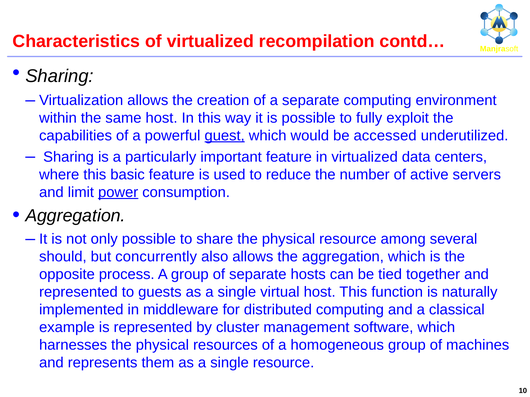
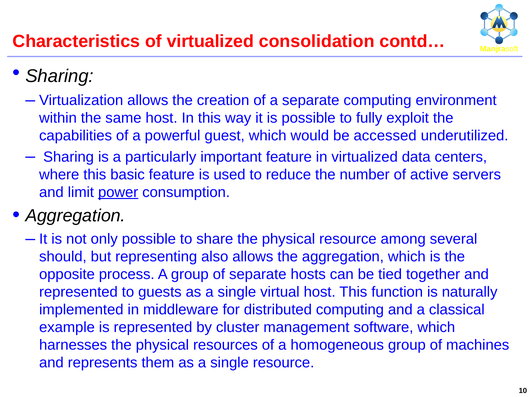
recompilation: recompilation -> consolidation
guest underline: present -> none
concurrently: concurrently -> representing
